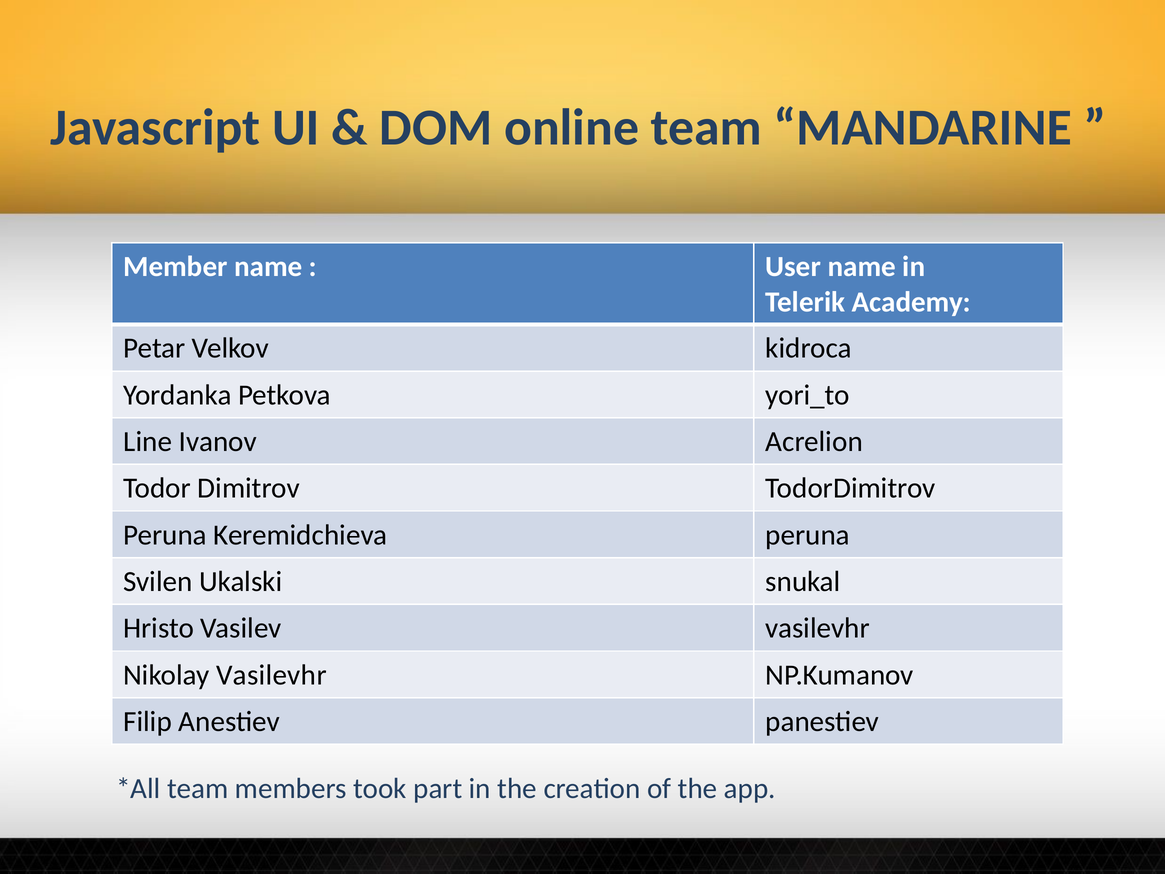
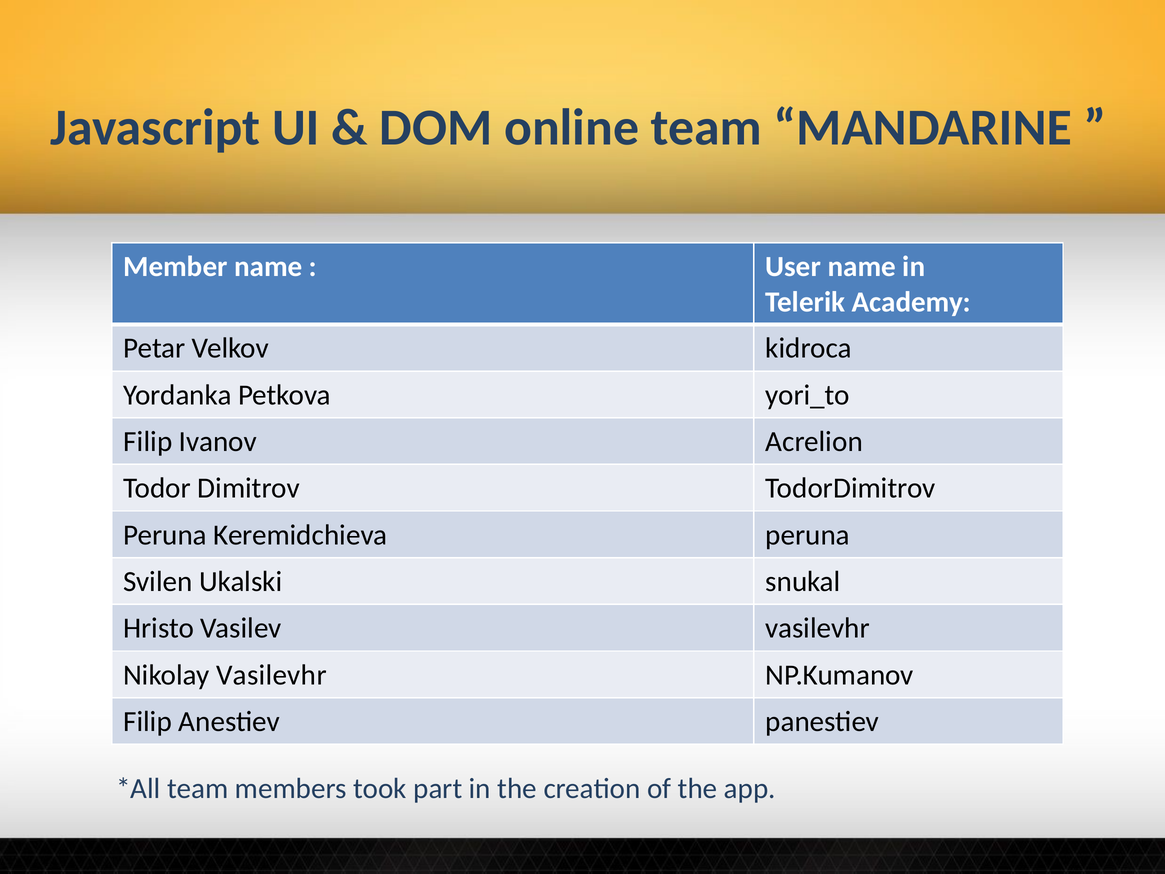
Line at (148, 442): Line -> Filip
